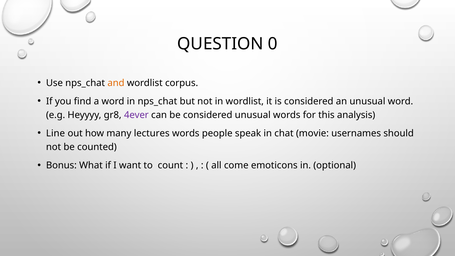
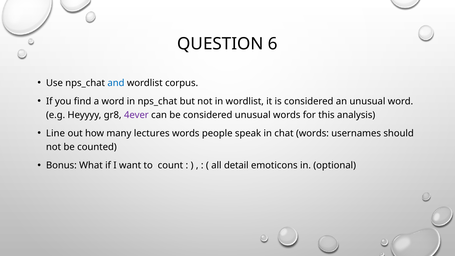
0: 0 -> 6
and colour: orange -> blue
chat movie: movie -> words
come: come -> detail
